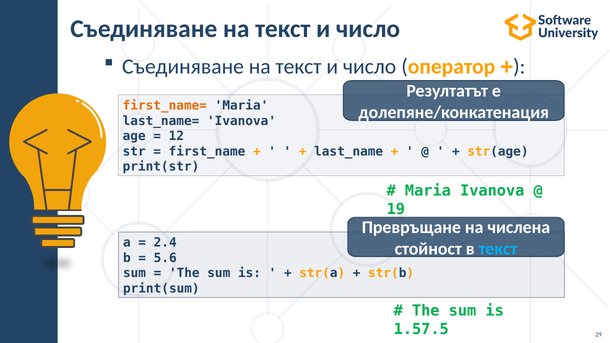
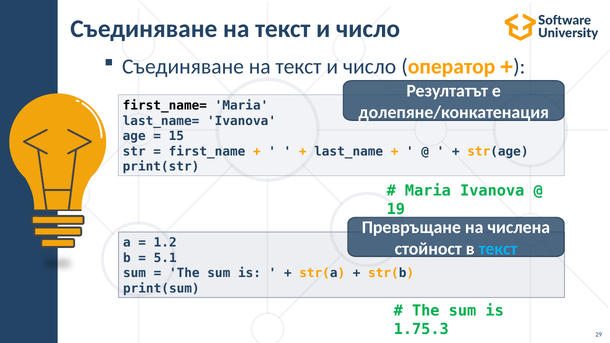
first_name= colour: orange -> black
12: 12 -> 15
2.4: 2.4 -> 1.2
5.6: 5.6 -> 5.1
1.57.5: 1.57.5 -> 1.75.3
